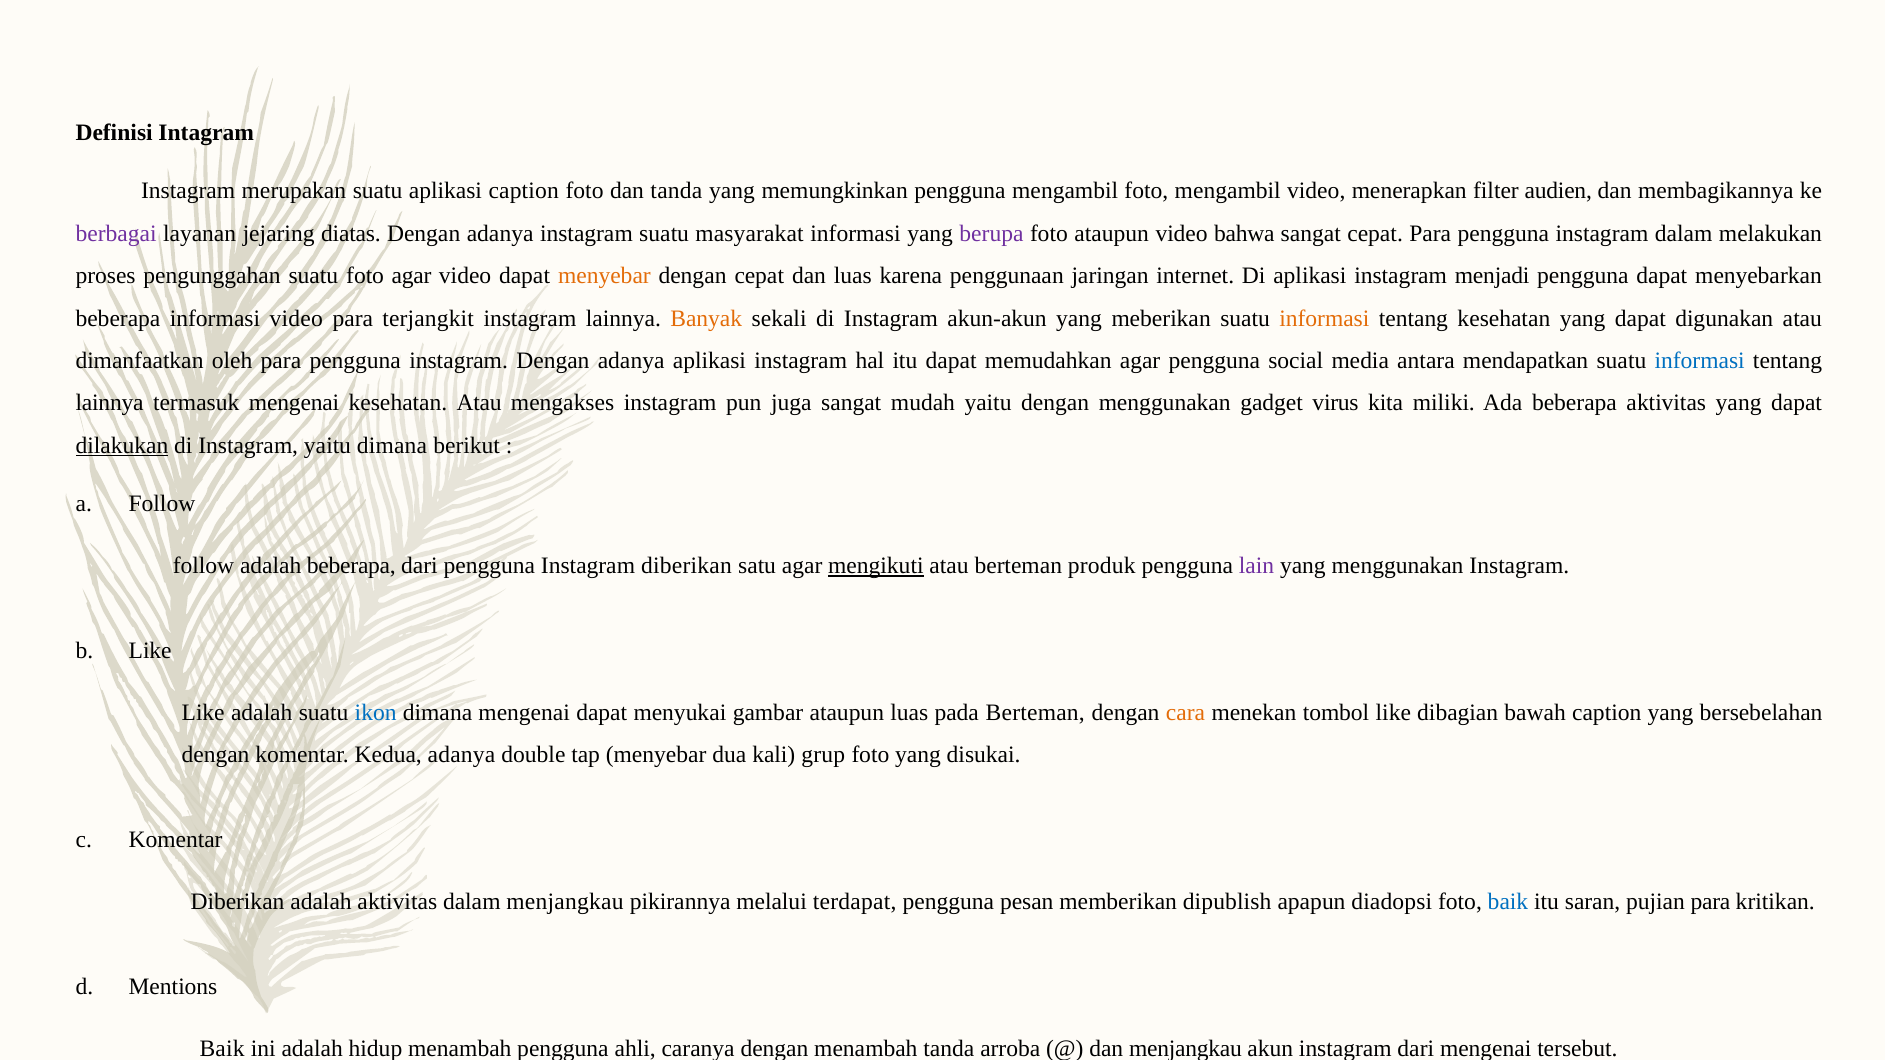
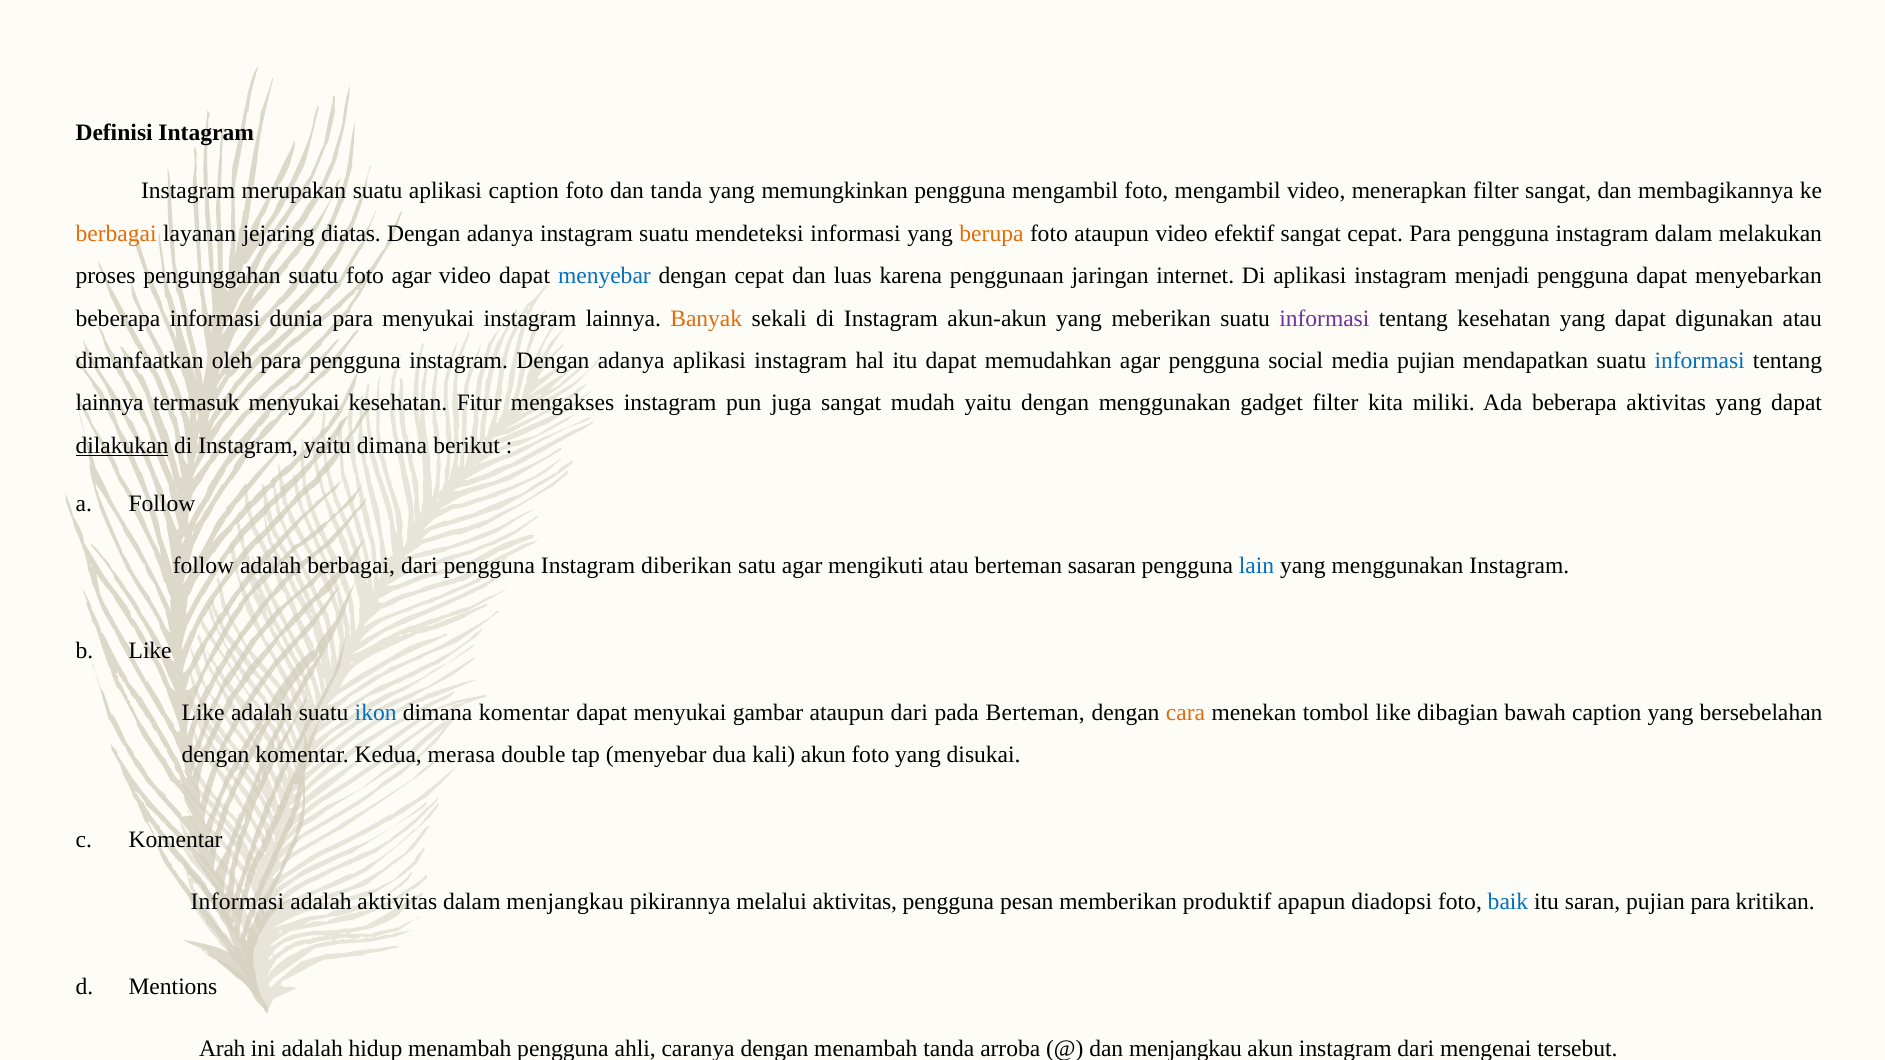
filter audien: audien -> sangat
berbagai at (116, 234) colour: purple -> orange
masyarakat: masyarakat -> mendeteksi
berupa colour: purple -> orange
bahwa: bahwa -> efektif
menyebar at (604, 276) colour: orange -> blue
informasi video: video -> dunia
para terjangkit: terjangkit -> menyukai
informasi at (1324, 319) colour: orange -> purple
media antara: antara -> pujian
termasuk mengenai: mengenai -> menyukai
kesehatan Atau: Atau -> Fitur
gadget virus: virus -> filter
adalah beberapa: beberapa -> berbagai
mengikuti underline: present -> none
produk: produk -> sasaran
lain colour: purple -> blue
dimana mengenai: mengenai -> komentar
ataupun luas: luas -> dari
Kedua adanya: adanya -> merasa
kali grup: grup -> akun
Diberikan at (237, 902): Diberikan -> Informasi
melalui terdapat: terdapat -> aktivitas
dipublish: dipublish -> produktif
Baik at (222, 1049): Baik -> Arah
